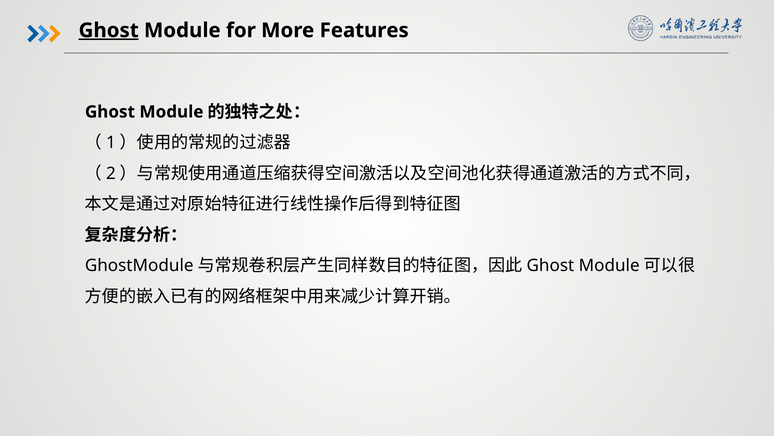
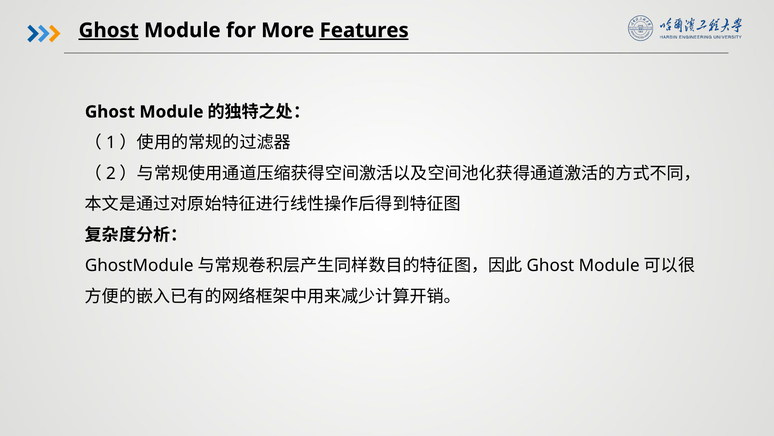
Features underline: none -> present
